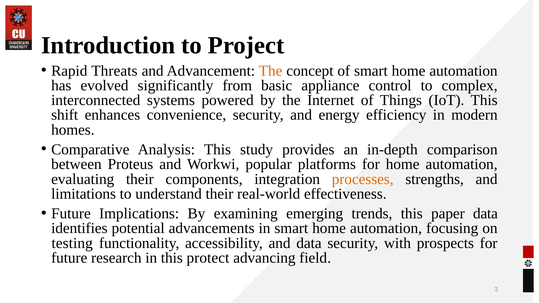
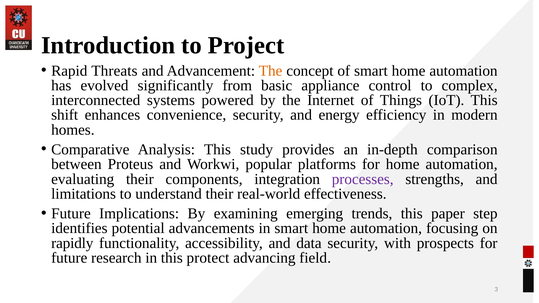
processes colour: orange -> purple
paper data: data -> step
testing: testing -> rapidly
